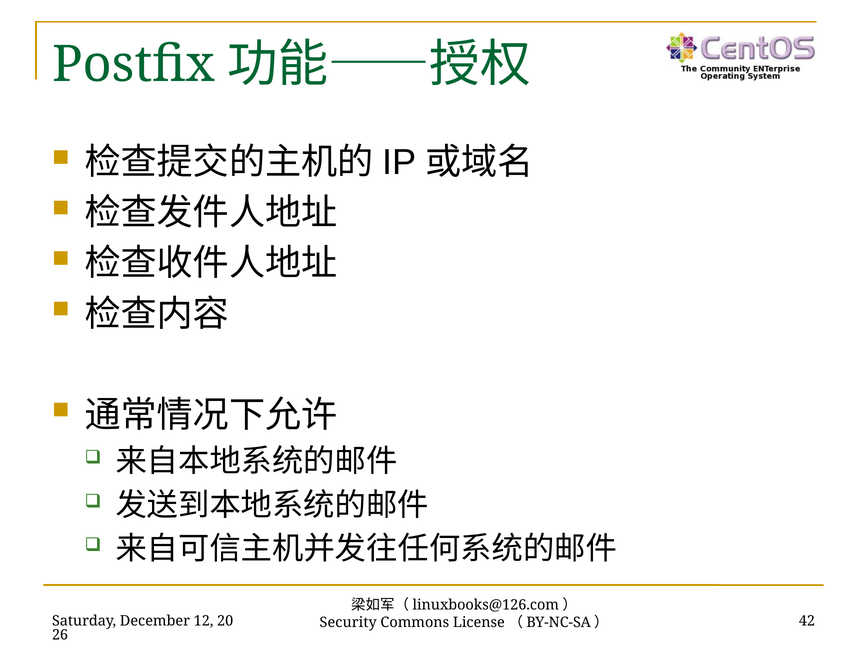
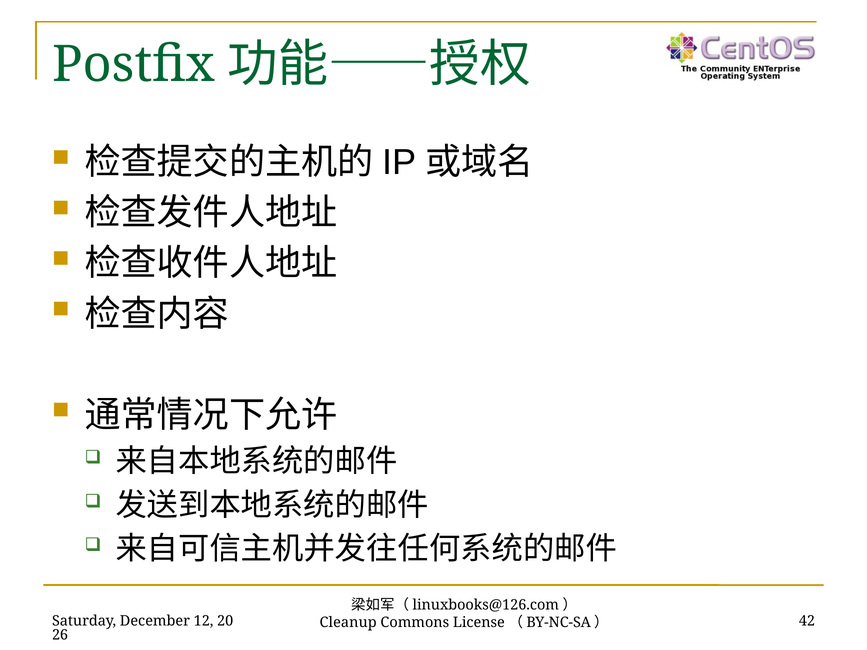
Security: Security -> Cleanup
